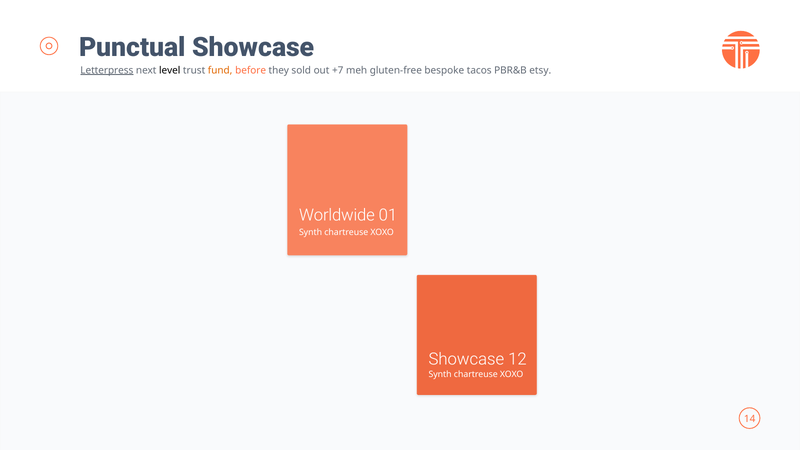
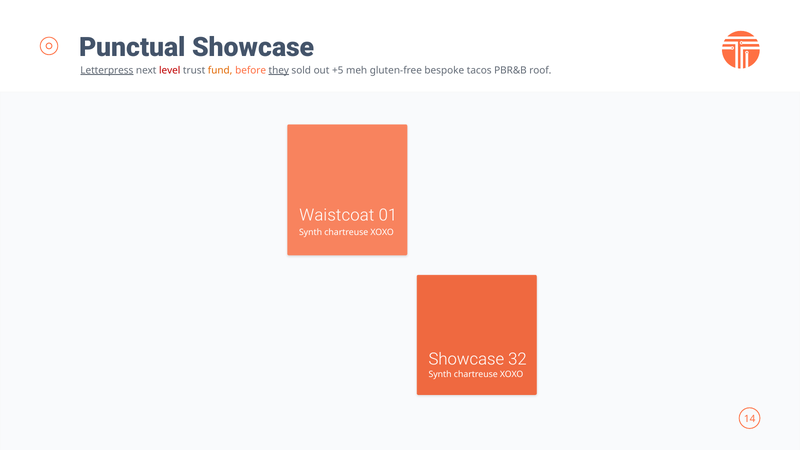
level colour: black -> red
they underline: none -> present
+7: +7 -> +5
etsy: etsy -> roof
Worldwide: Worldwide -> Waistcoat
12: 12 -> 32
